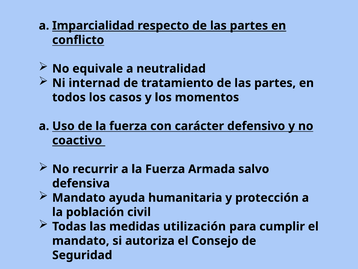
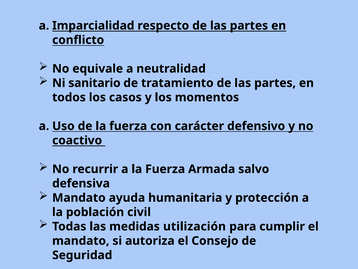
internad: internad -> sanitario
